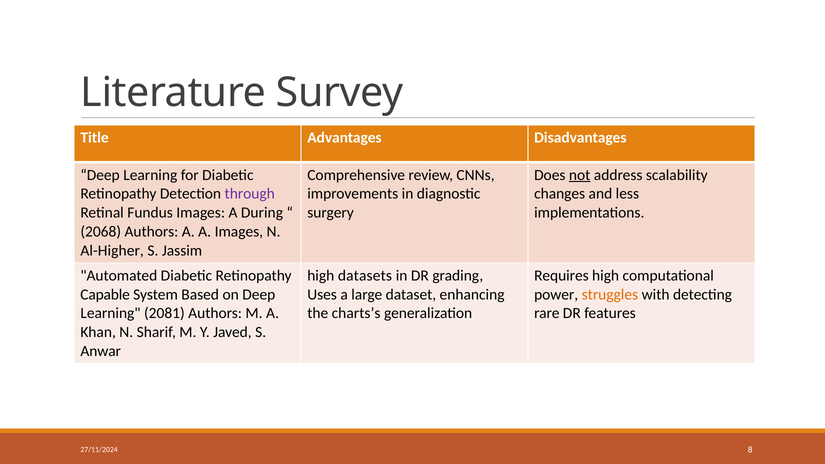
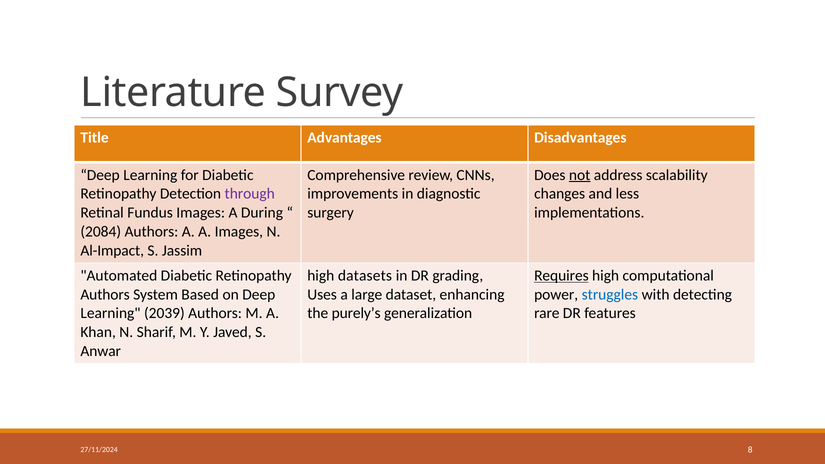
2068: 2068 -> 2084
Al-Higher: Al-Higher -> Al-Impact
Requires underline: none -> present
Capable at (105, 294): Capable -> Authors
struggles colour: orange -> blue
2081: 2081 -> 2039
charts’s: charts’s -> purely’s
